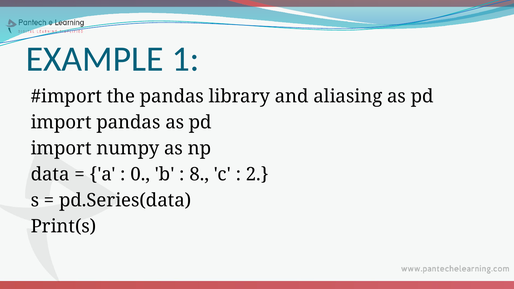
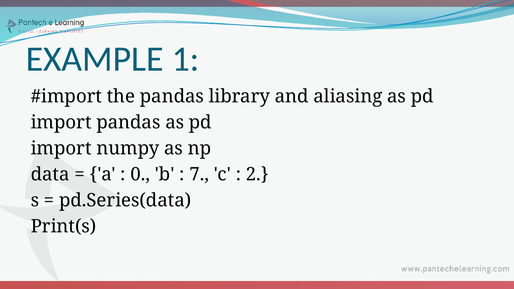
8: 8 -> 7
